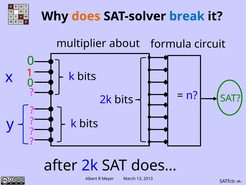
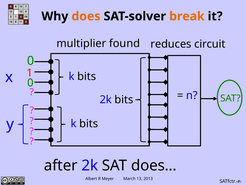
break colour: blue -> orange
about: about -> found
formula: formula -> reduces
